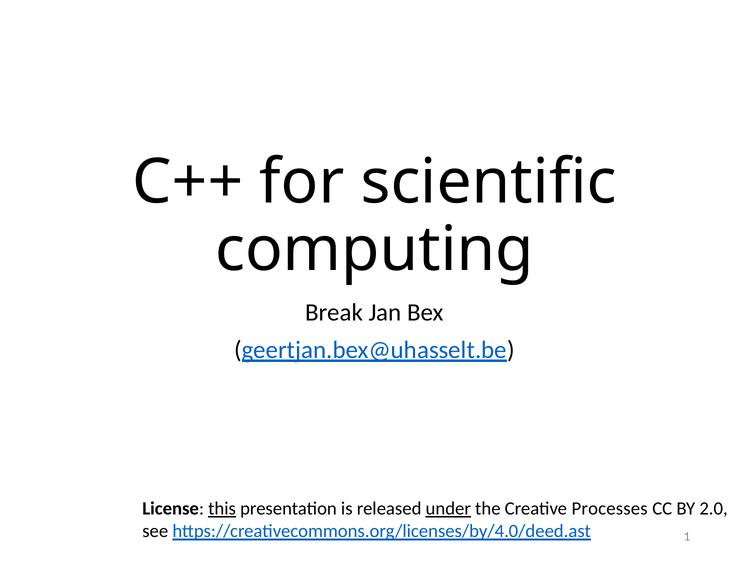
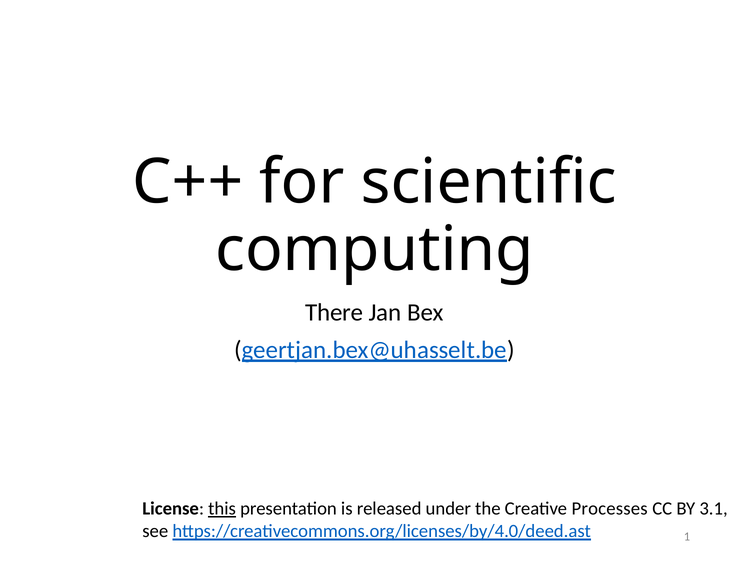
Break: Break -> There
under underline: present -> none
2.0: 2.0 -> 3.1
